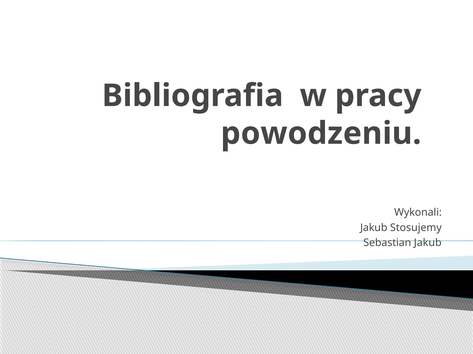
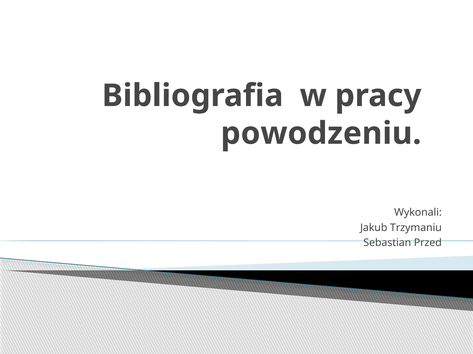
Stosujemy: Stosujemy -> Trzymaniu
Sebastian Jakub: Jakub -> Przed
